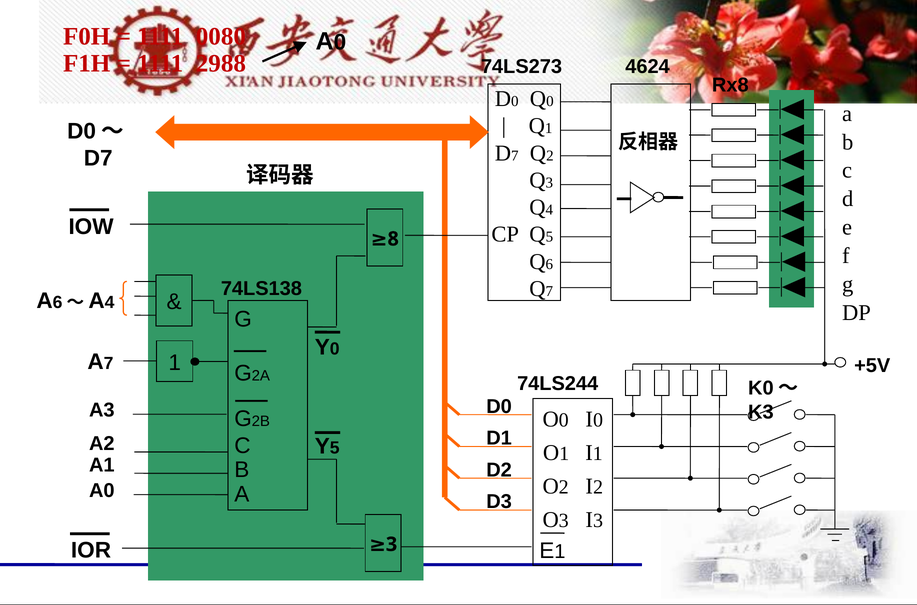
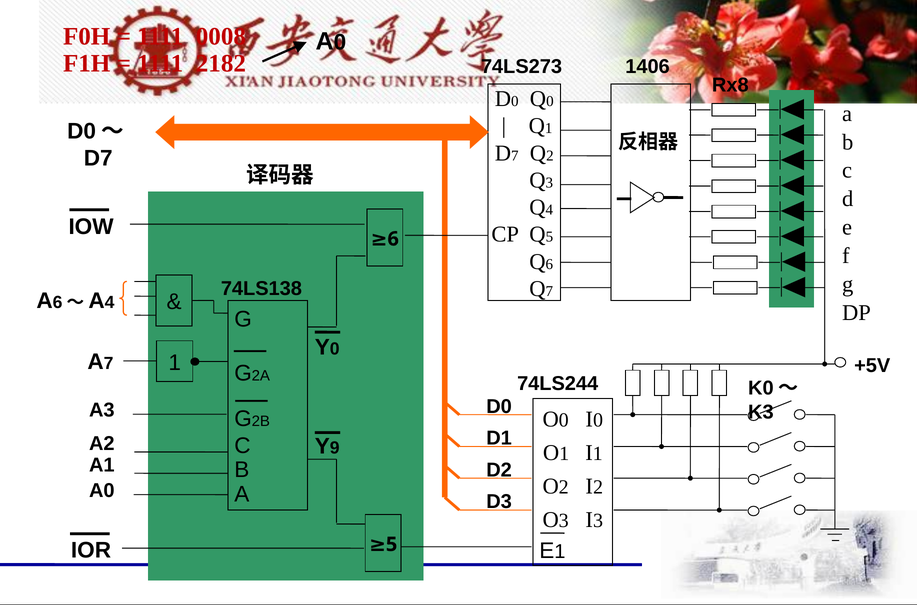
0080: 0080 -> 0008
2988: 2988 -> 2182
4624: 4624 -> 1406
8 at (393, 239): 8 -> 6
5 at (335, 447): 5 -> 9
3 at (392, 544): 3 -> 5
